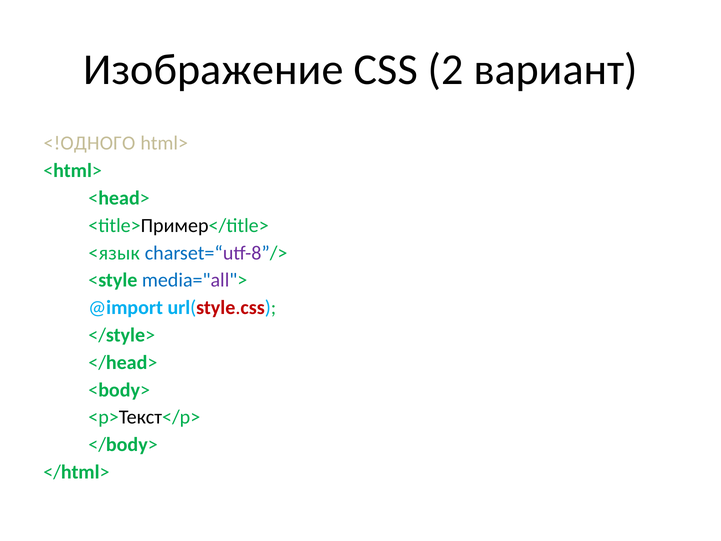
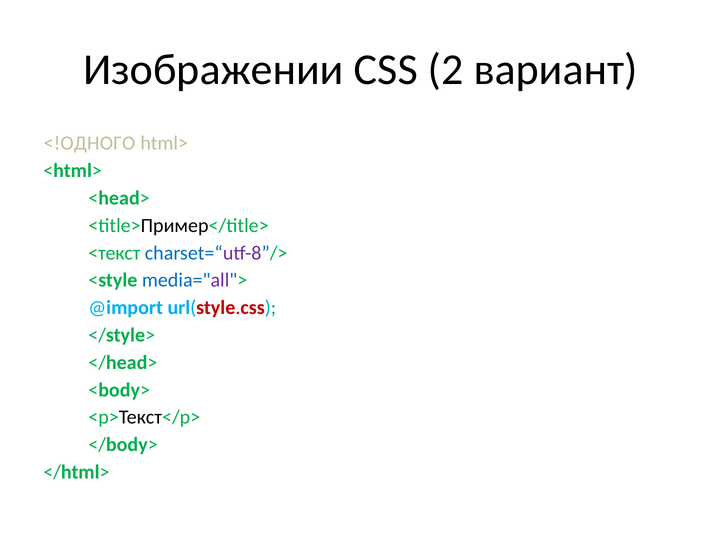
Изображение: Изображение -> Изображении
<язык: <язык -> <текст
